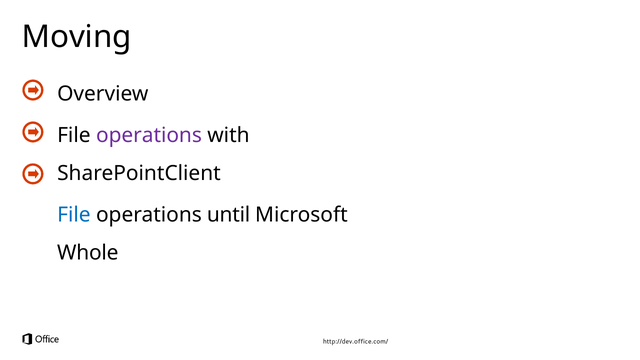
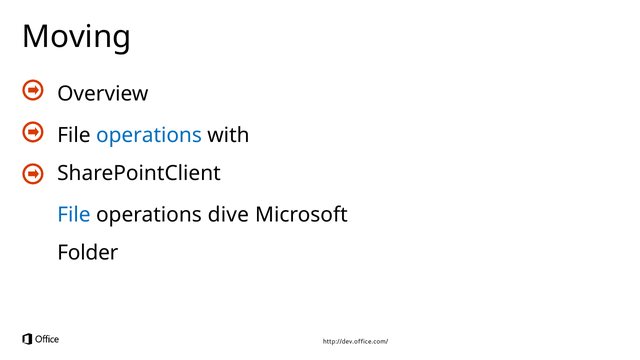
operations at (149, 135) colour: purple -> blue
until: until -> dive
Whole: Whole -> Folder
